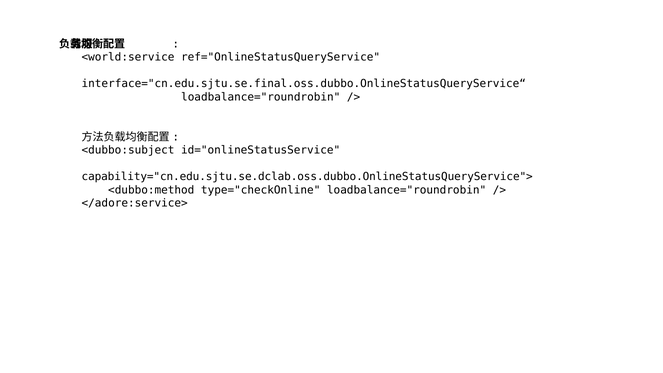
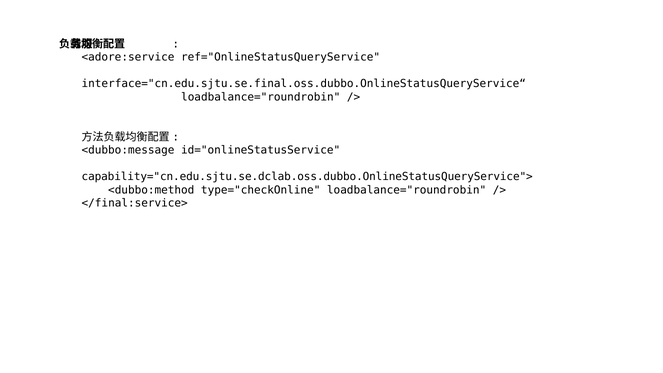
<world:service: <world:service -> <adore:service
<dubbo:subject: <dubbo:subject -> <dubbo:message
</adore:service>: </adore:service> -> </final:service>
